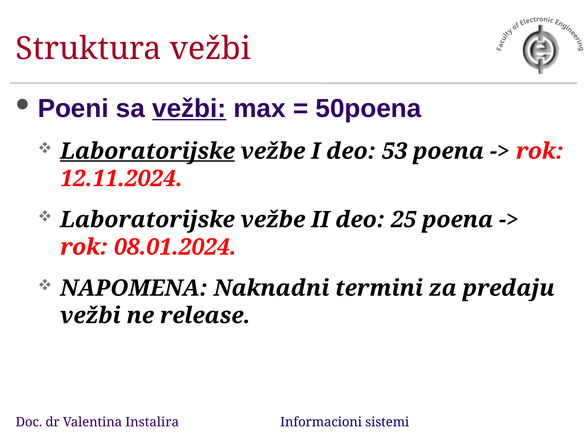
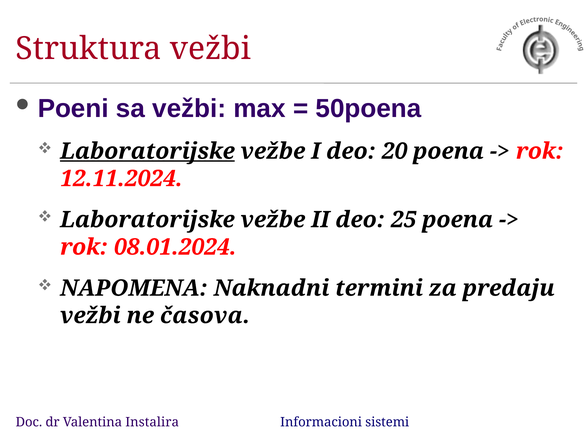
vežbi at (189, 108) underline: present -> none
53: 53 -> 20
release: release -> časova
